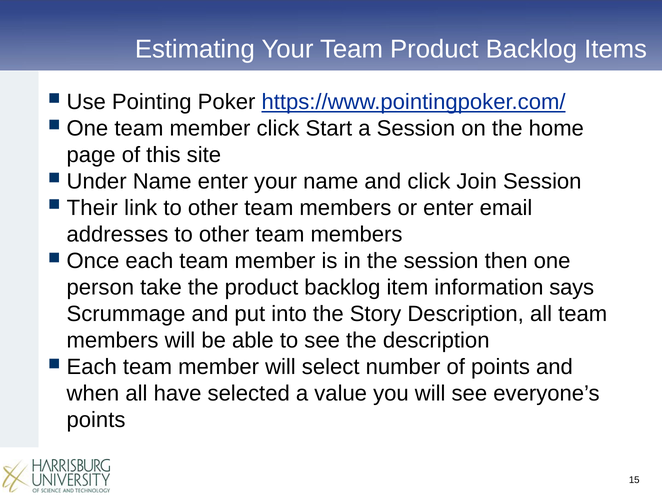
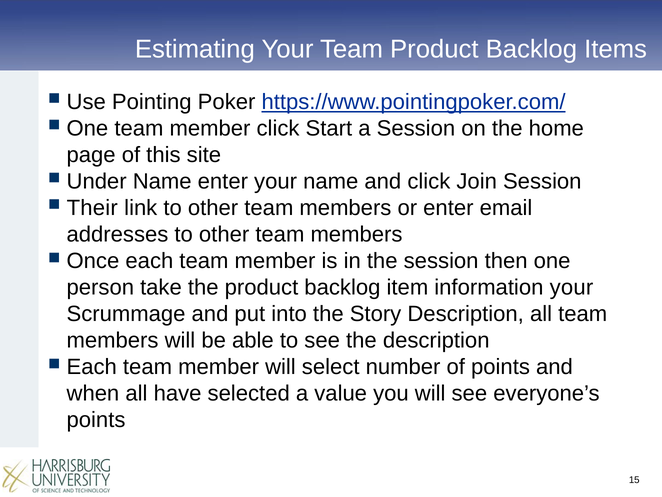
information says: says -> your
